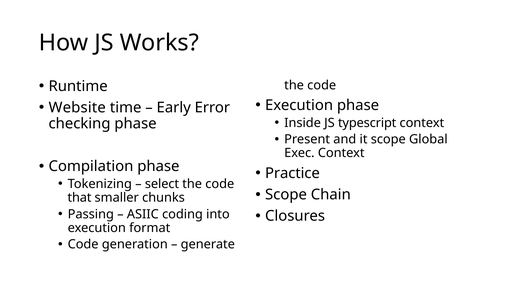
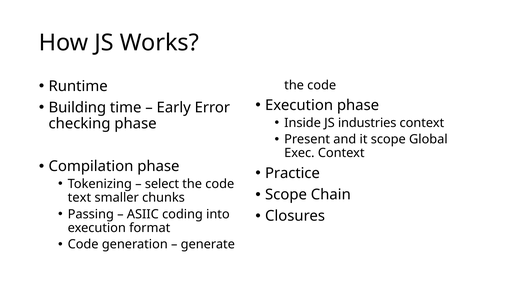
Website: Website -> Building
typescript: typescript -> industries
that: that -> text
